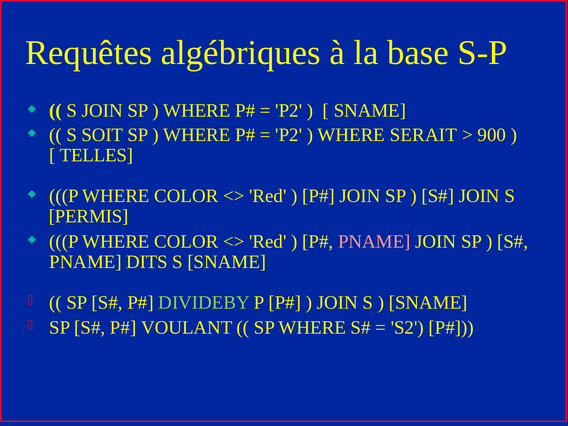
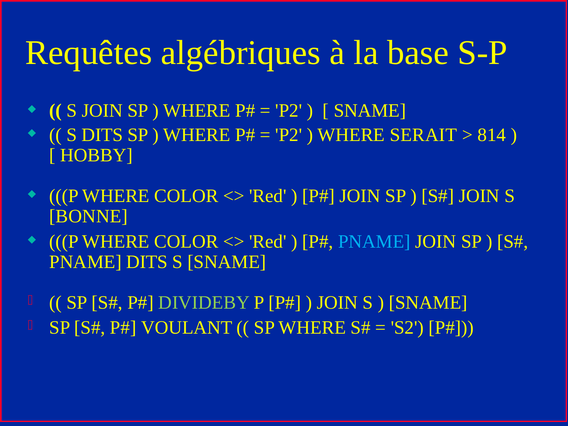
S SOIT: SOIT -> DITS
900: 900 -> 814
TELLES: TELLES -> HOBBY
PERMIS: PERMIS -> BONNE
PNAME at (374, 242) colour: pink -> light blue
